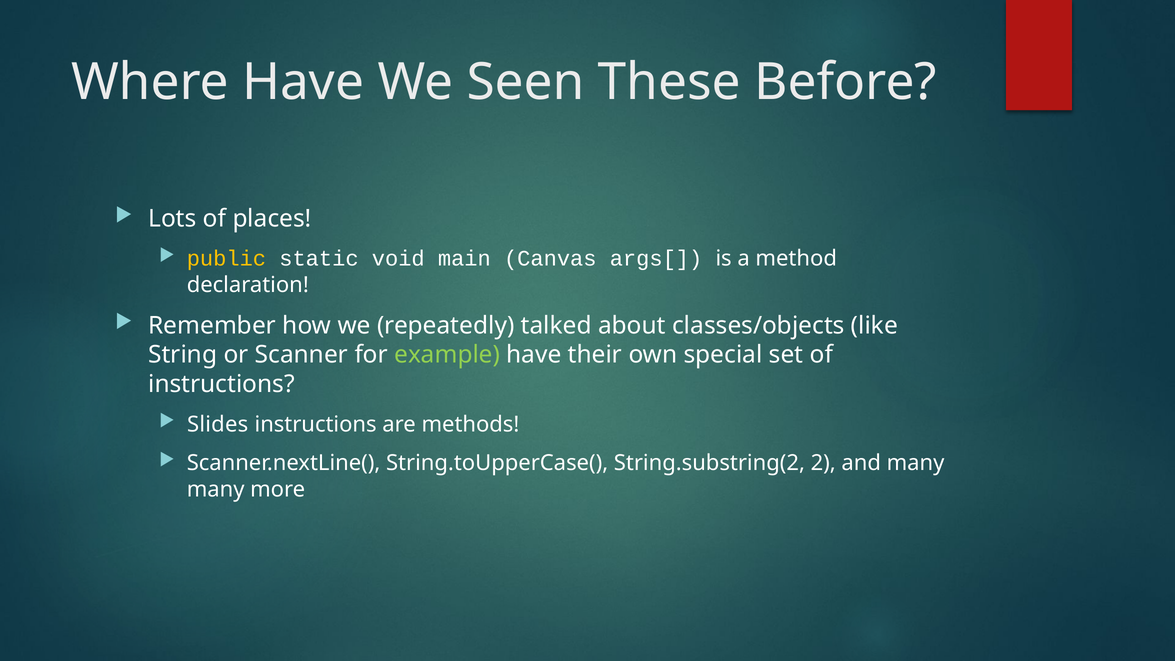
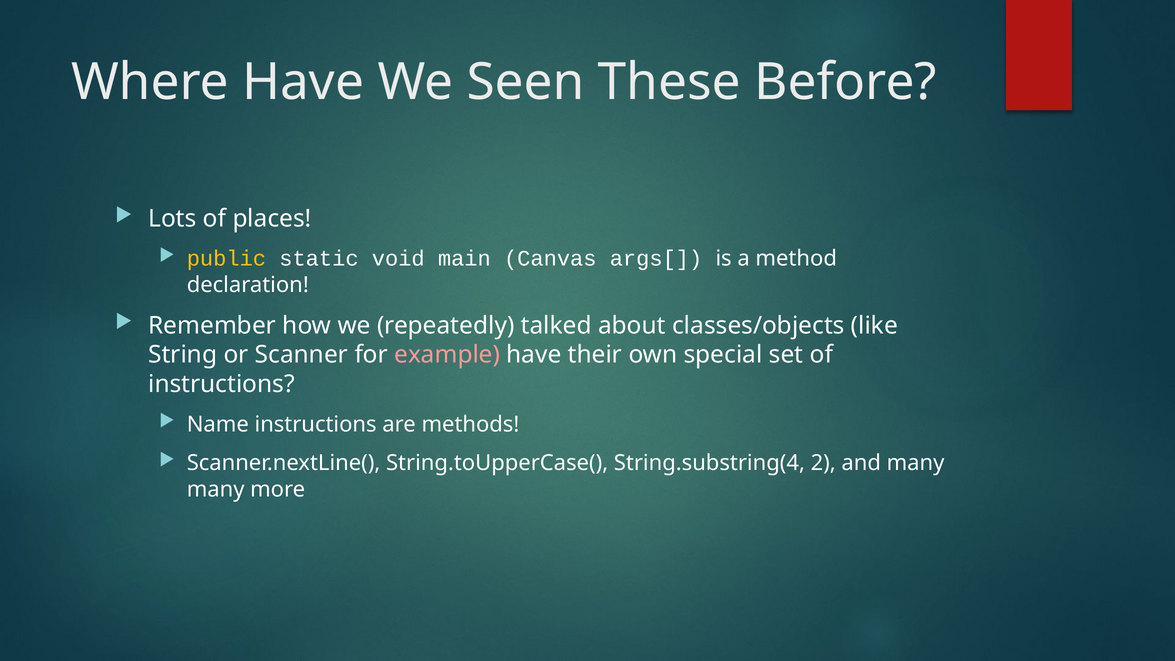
example colour: light green -> pink
Slides: Slides -> Name
String.substring(2: String.substring(2 -> String.substring(4
